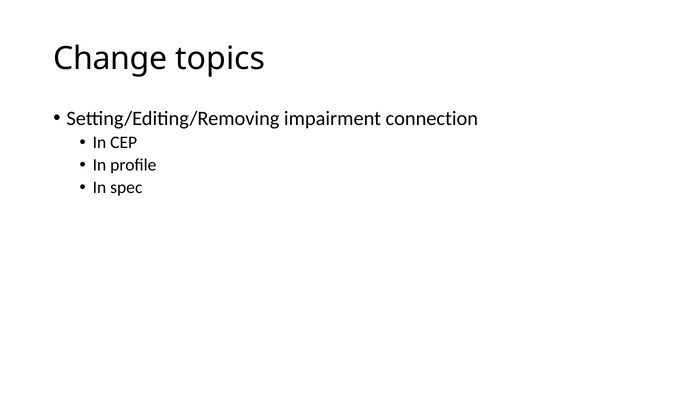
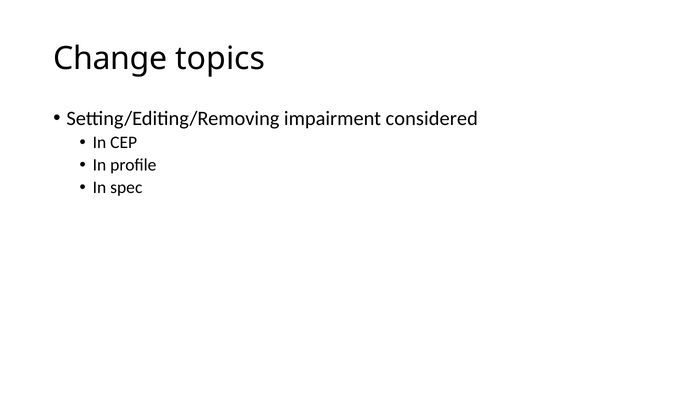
connection: connection -> considered
